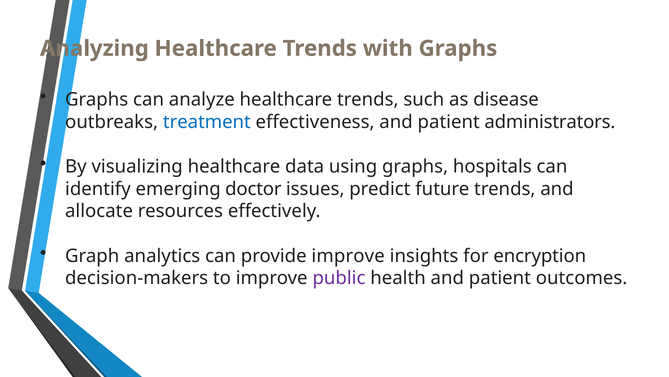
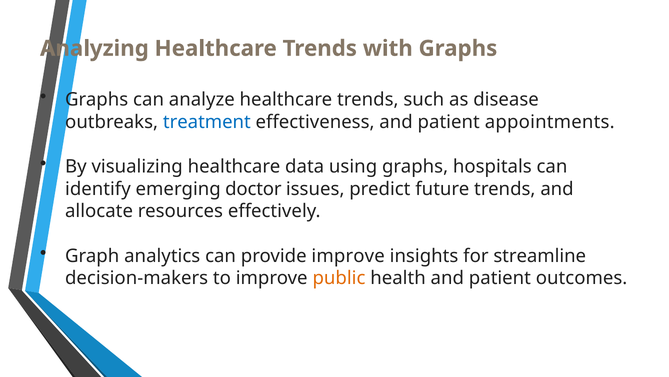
administrators: administrators -> appointments
encryption: encryption -> streamline
public colour: purple -> orange
